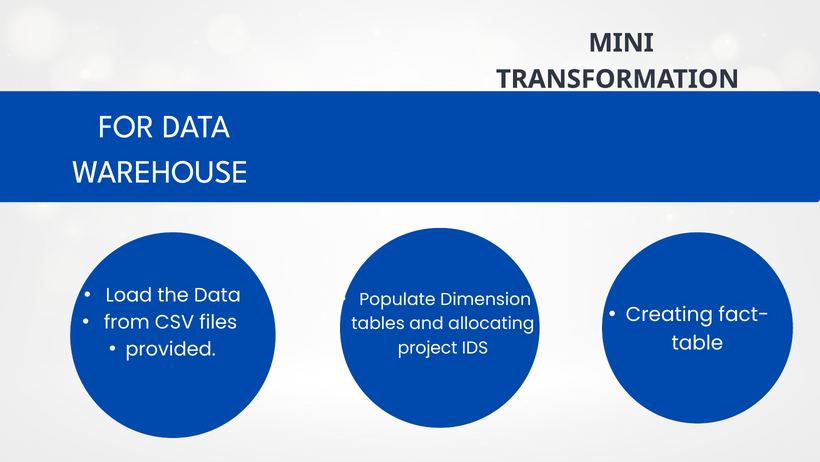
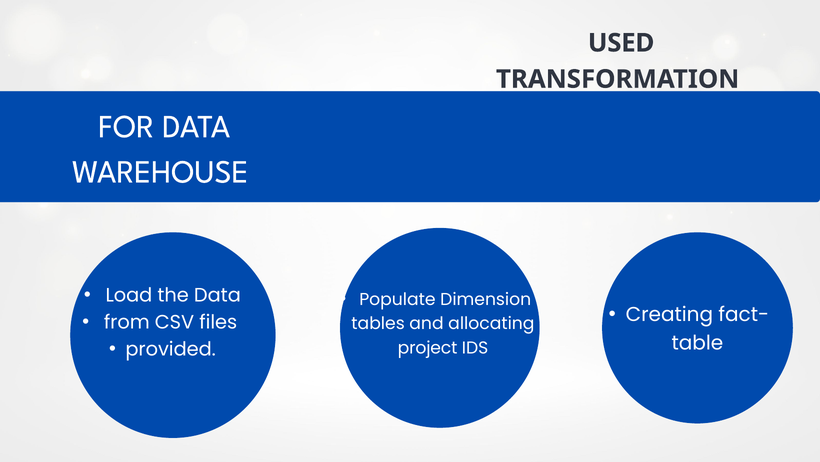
MINI: MINI -> USED
